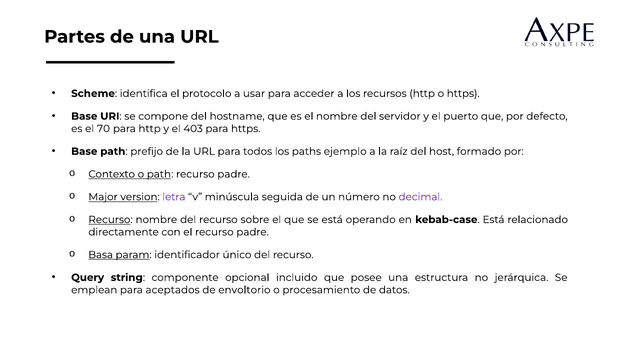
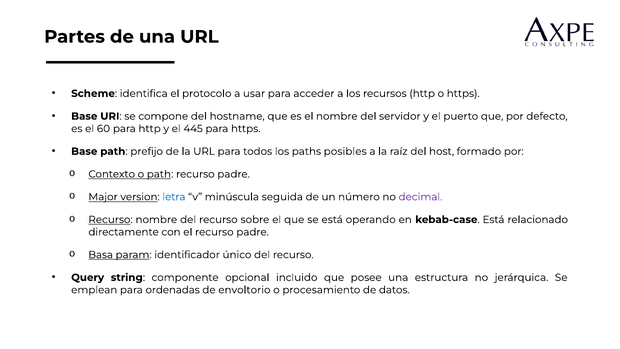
70: 70 -> 60
403: 403 -> 445
ejemplo: ejemplo -> posibles
letra colour: purple -> blue
aceptados: aceptados -> ordenadas
